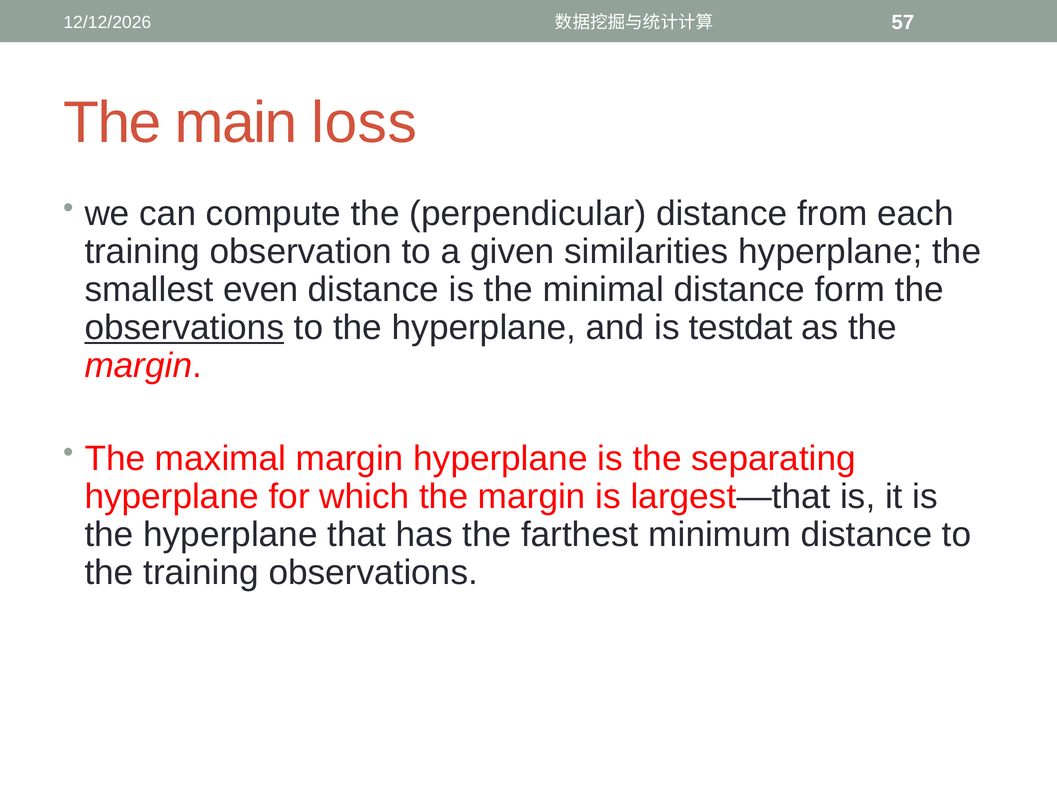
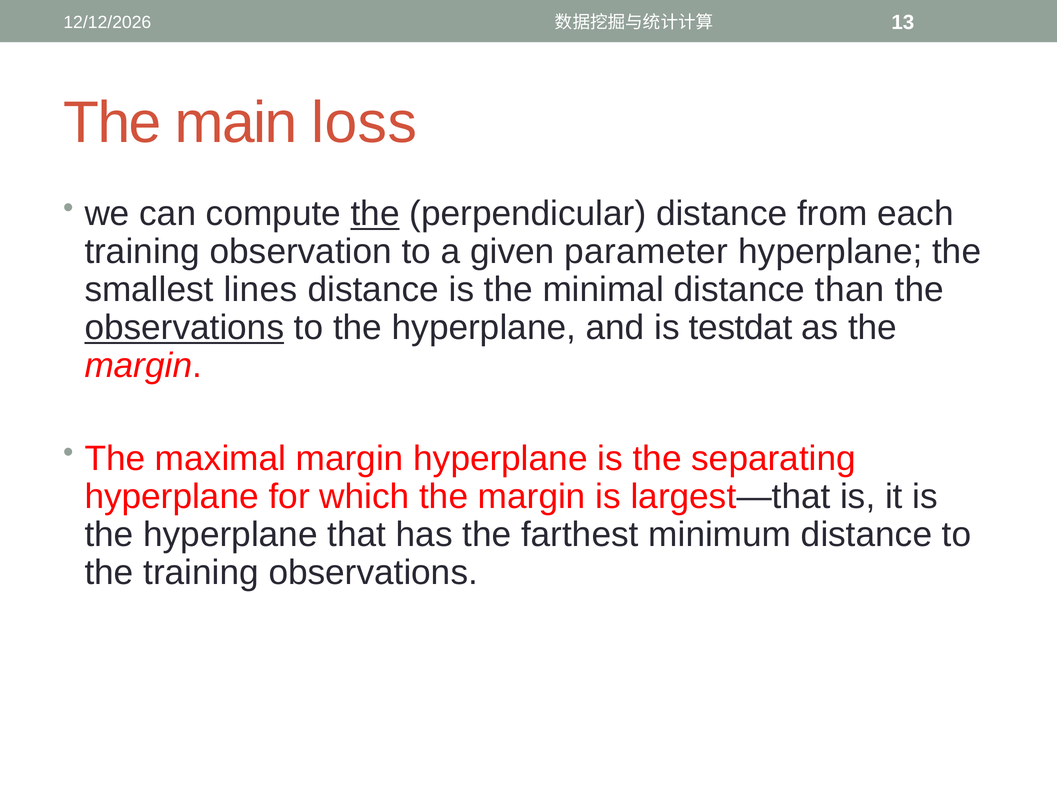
57: 57 -> 13
the at (375, 214) underline: none -> present
similarities: similarities -> parameter
even: even -> lines
form: form -> than
